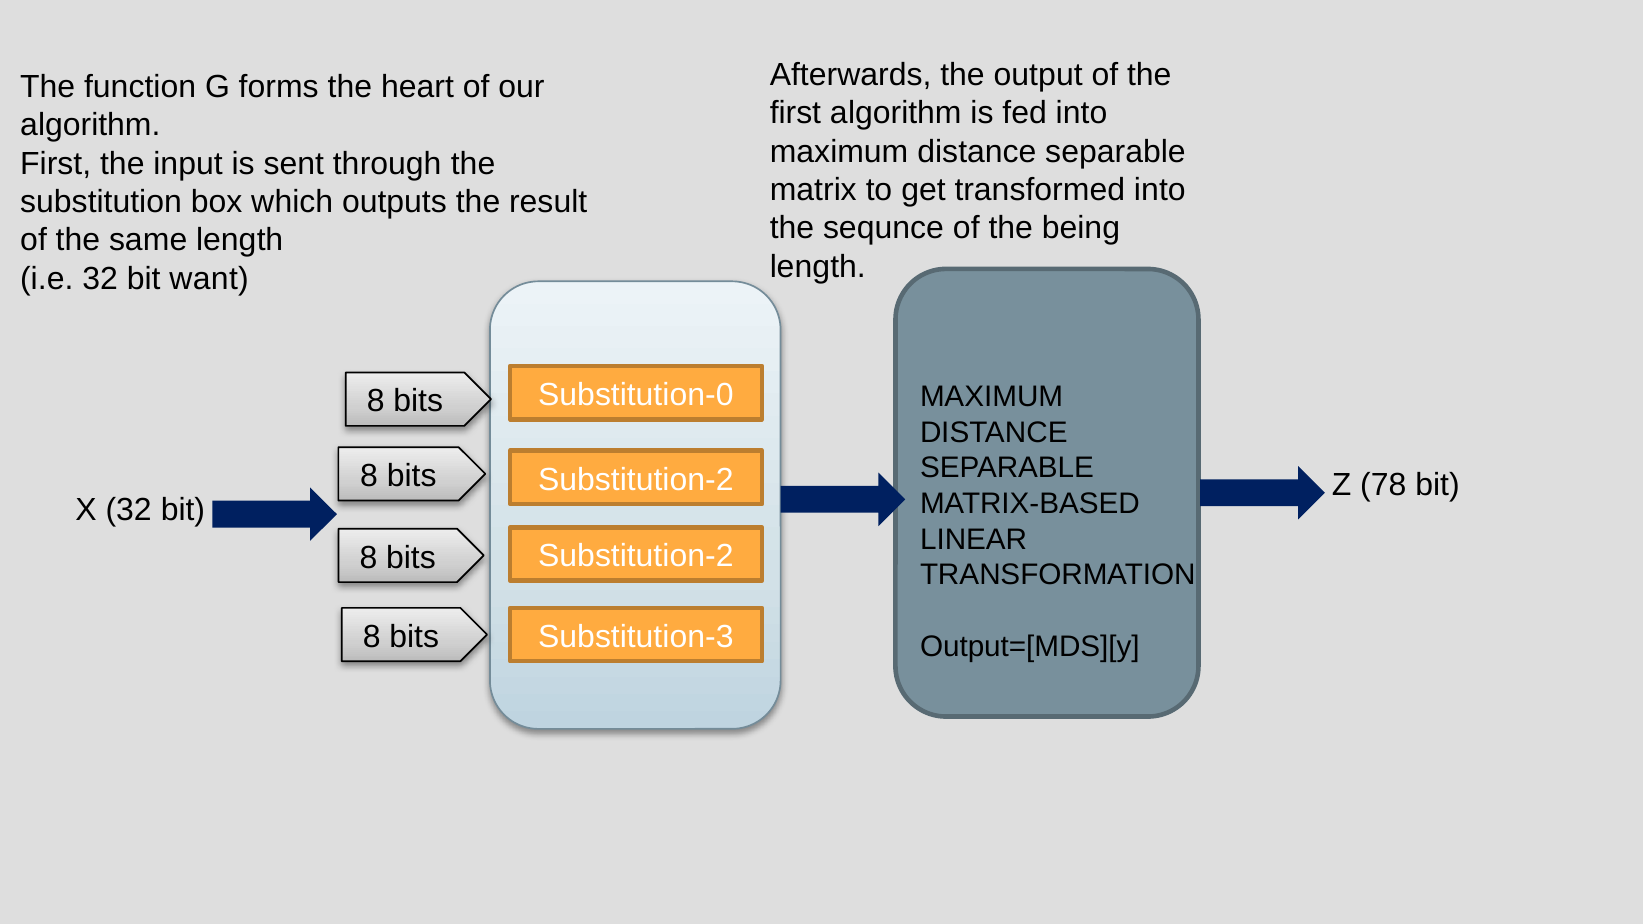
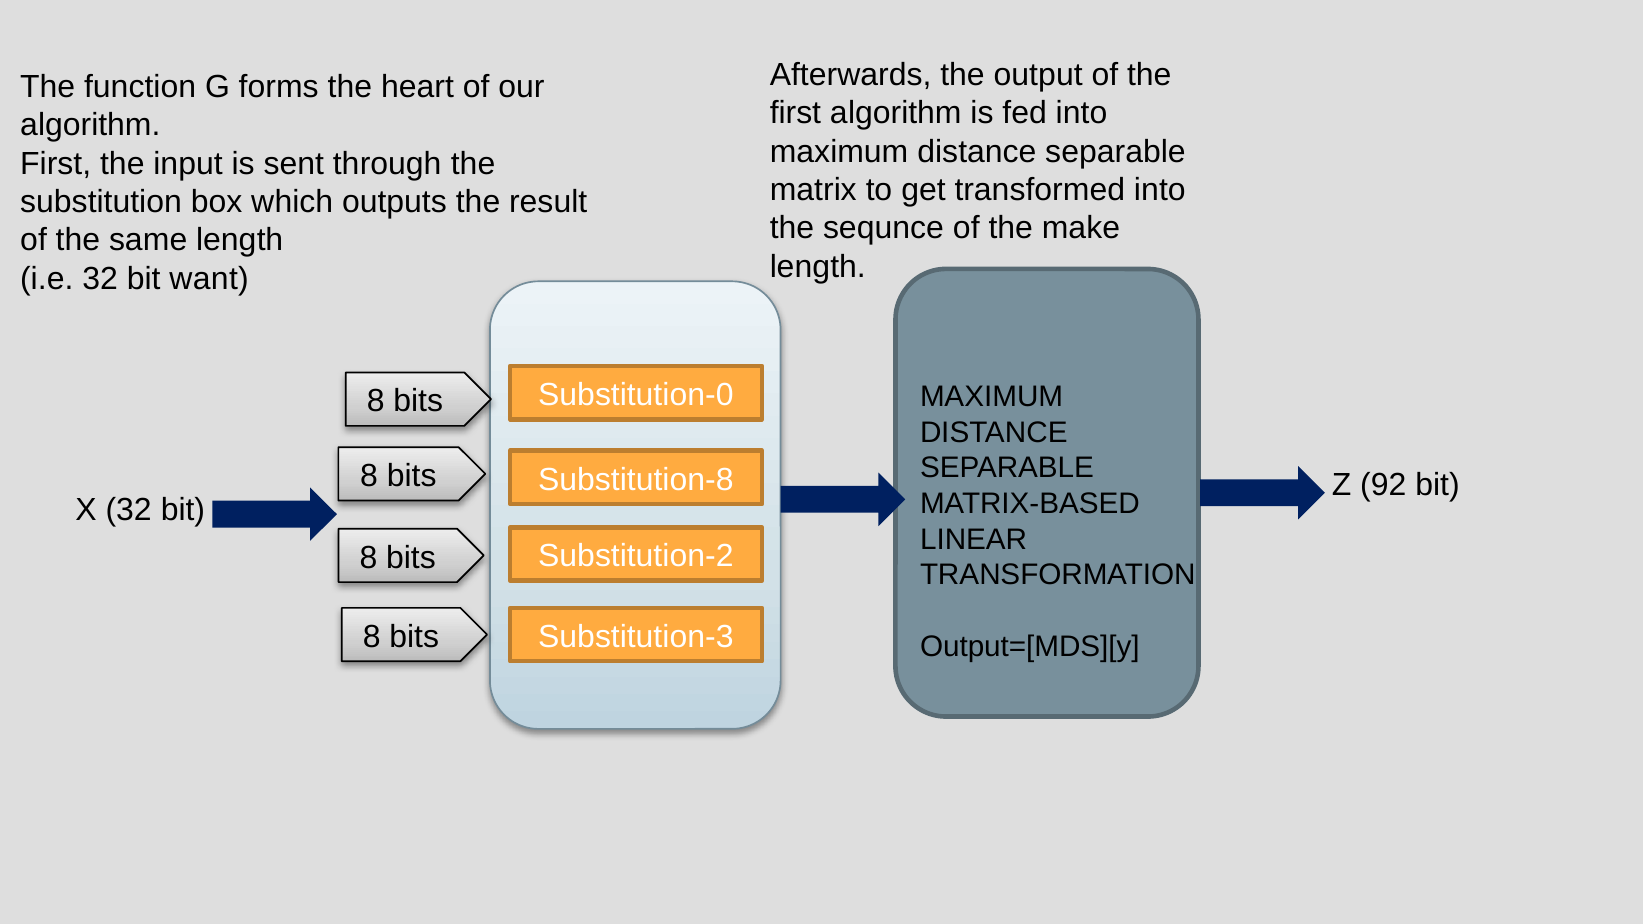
being: being -> make
Substitution-2 at (636, 480): Substitution-2 -> Substitution-8
78: 78 -> 92
